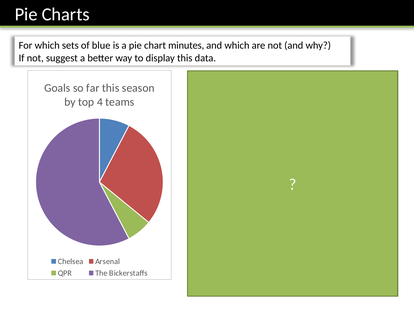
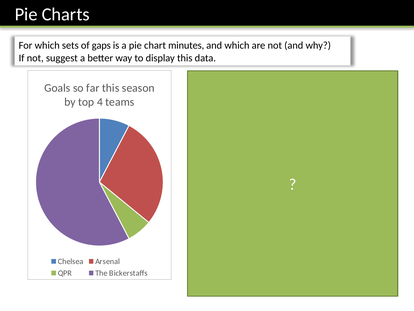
blue: blue -> gaps
